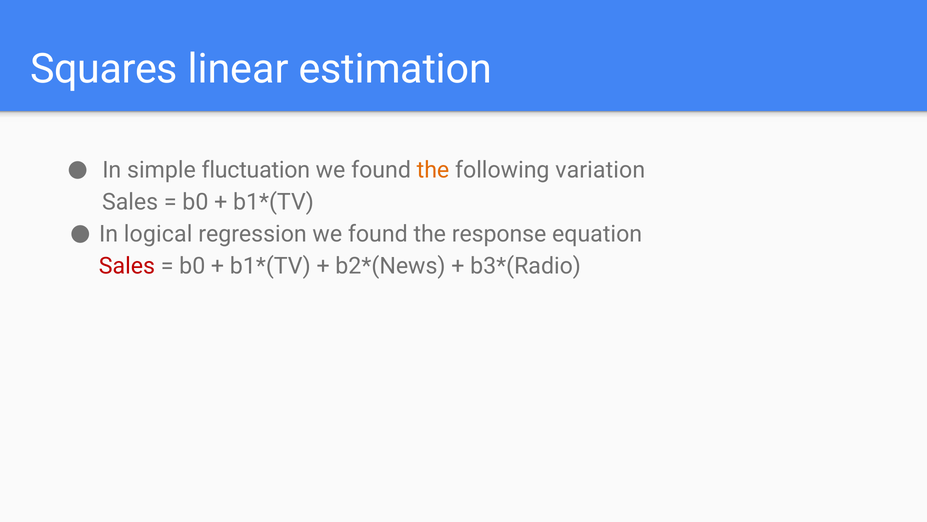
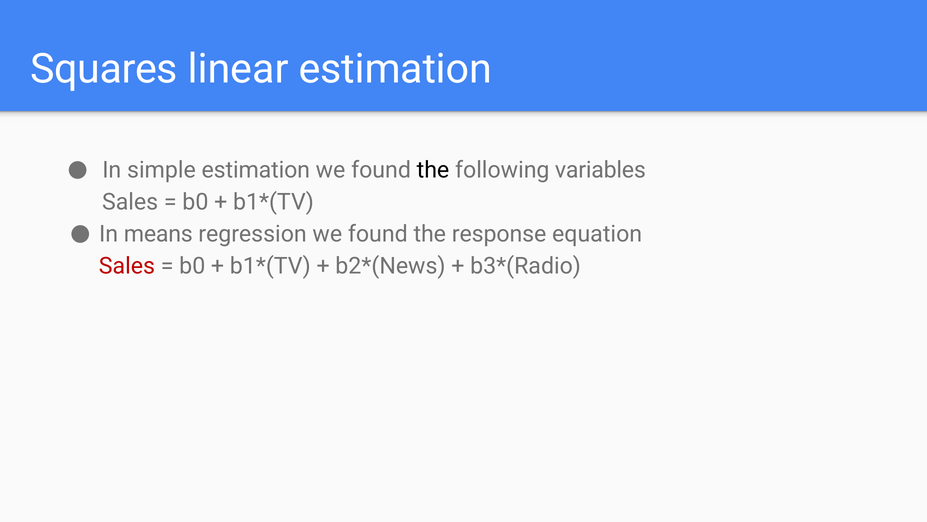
simple fluctuation: fluctuation -> estimation
the at (433, 170) colour: orange -> black
variation: variation -> variables
logical: logical -> means
